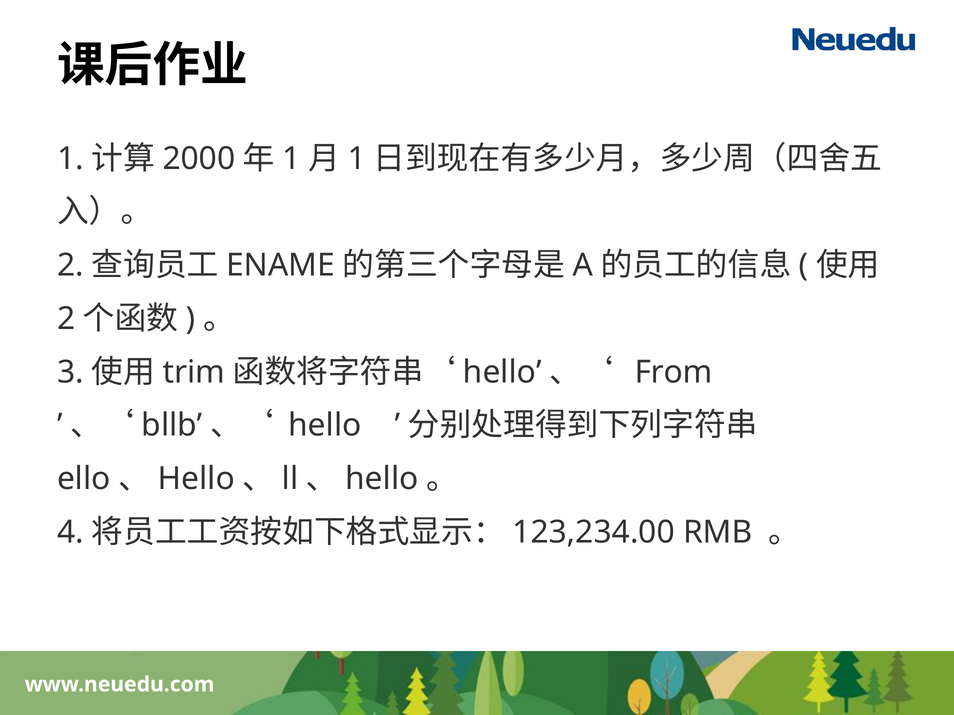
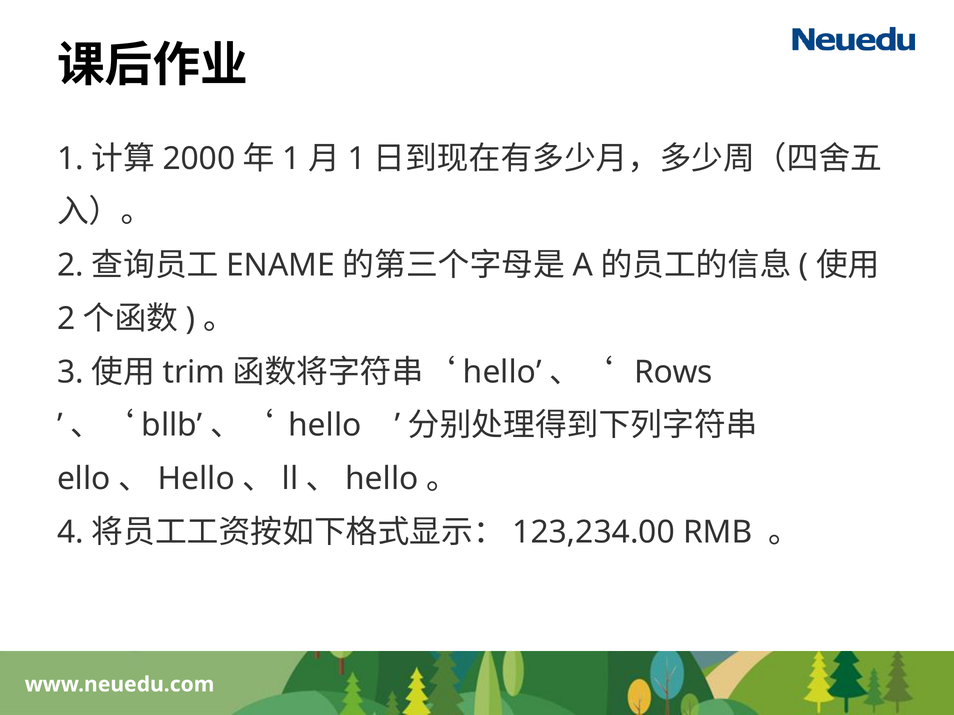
From: From -> Rows
